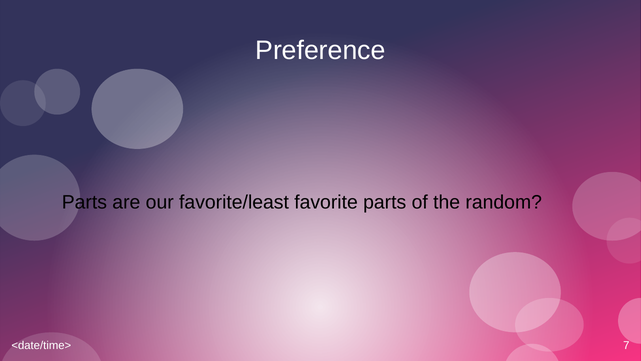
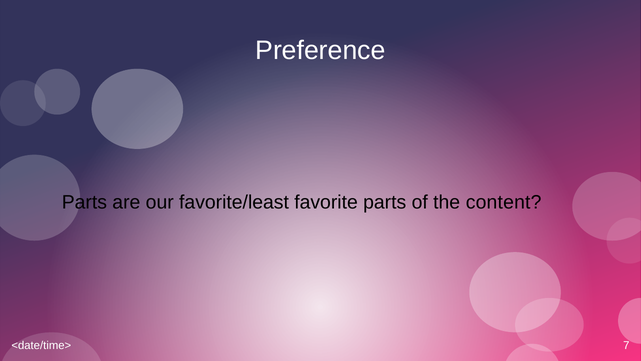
random: random -> content
